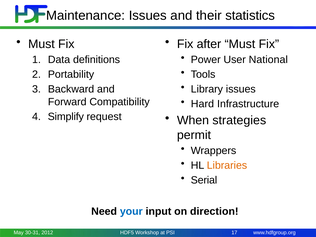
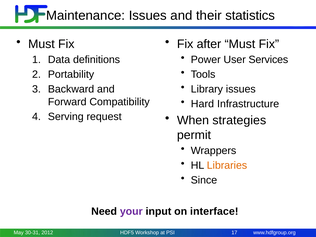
National: National -> Services
Simplify: Simplify -> Serving
Serial: Serial -> Since
your colour: blue -> purple
direction: direction -> interface
